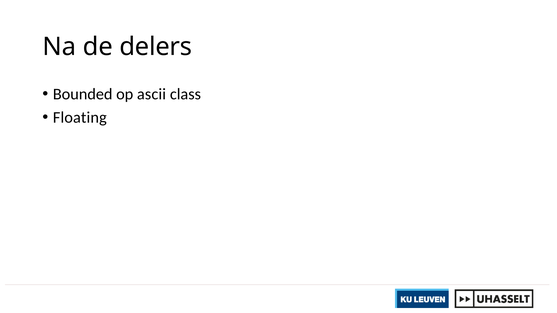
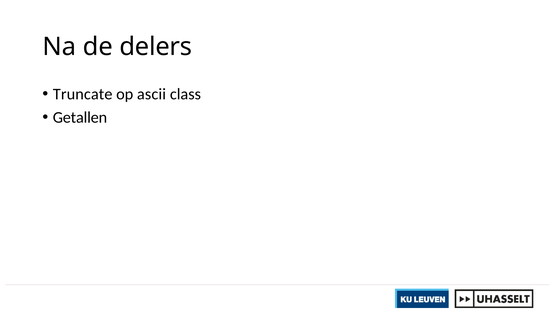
Bounded: Bounded -> Truncate
Floating: Floating -> Getallen
